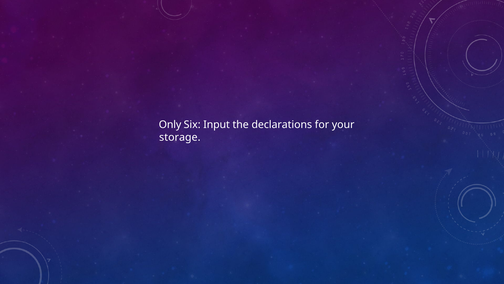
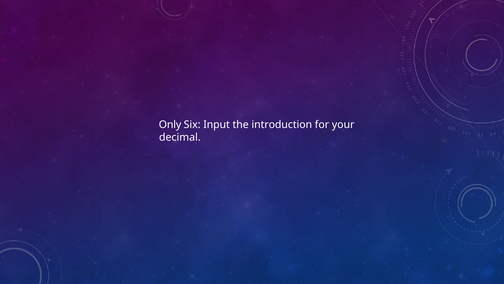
declarations: declarations -> introduction
storage: storage -> decimal
